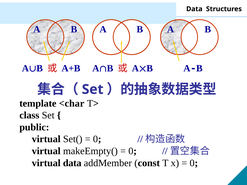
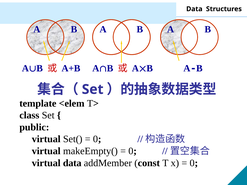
<char: <char -> <elem
